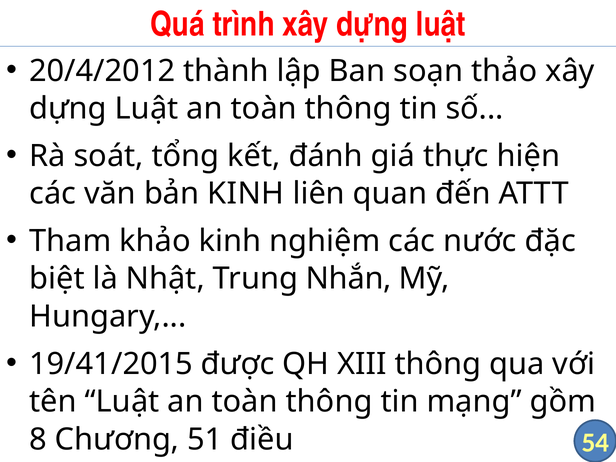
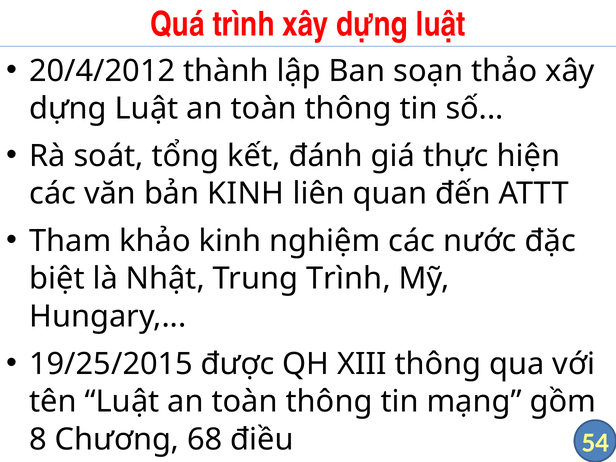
Trung Nhắn: Nhắn -> Trình
19/41/2015: 19/41/2015 -> 19/25/2015
51: 51 -> 68
